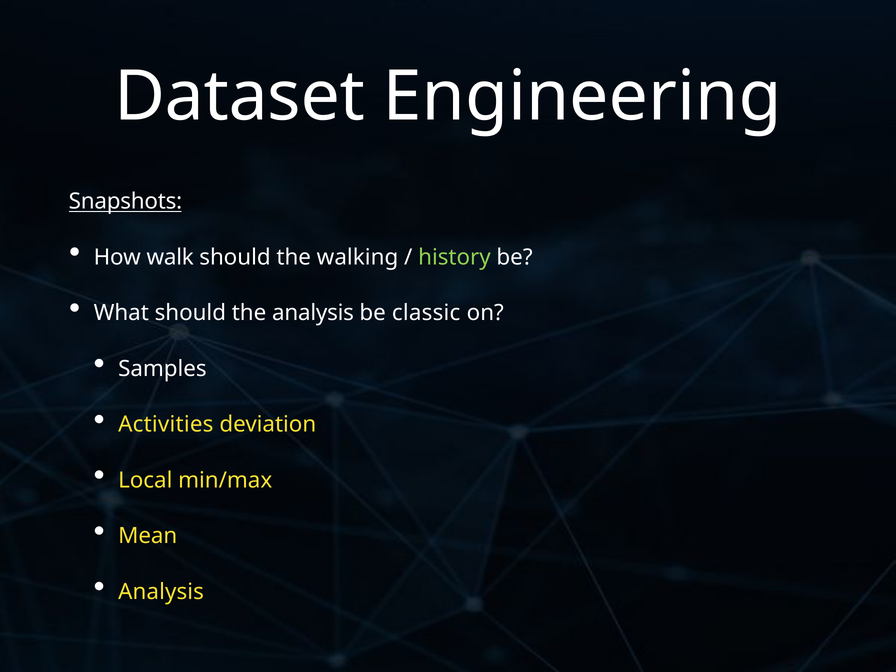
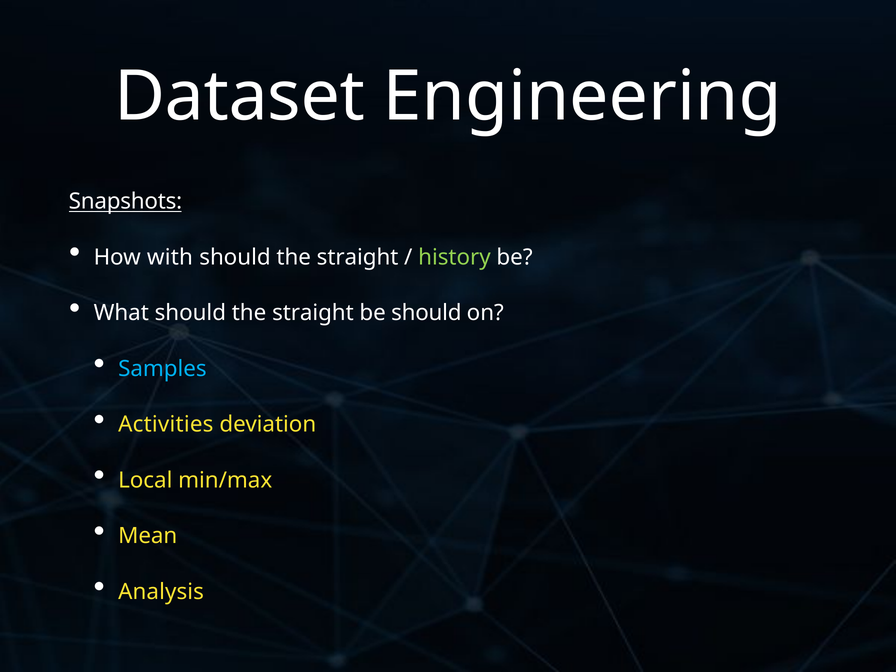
walk: walk -> with
walking at (358, 257): walking -> straight
What should the analysis: analysis -> straight
be classic: classic -> should
Samples colour: white -> light blue
